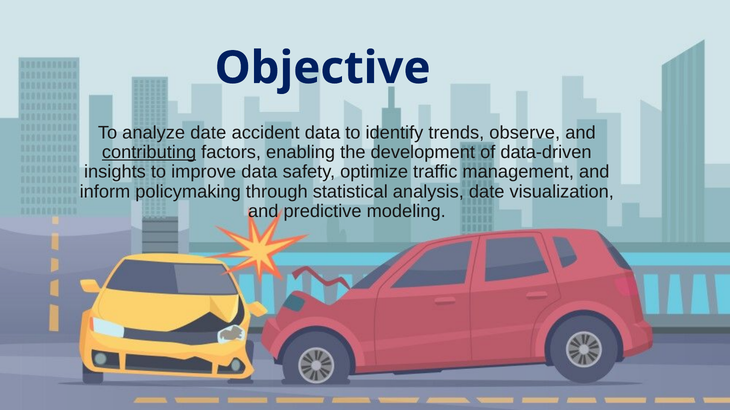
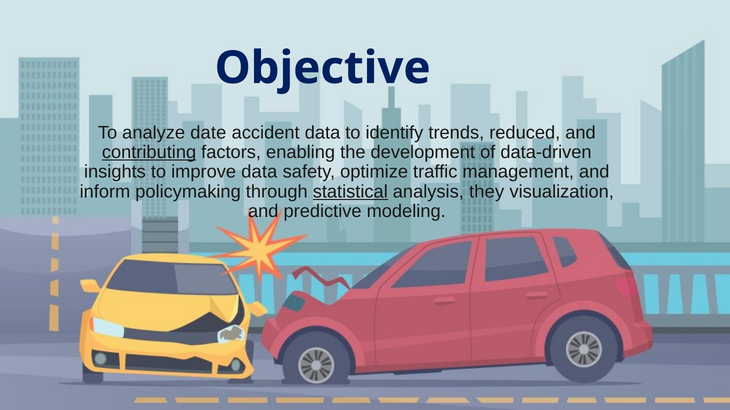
observe: observe -> reduced
statistical underline: none -> present
analysis date: date -> they
